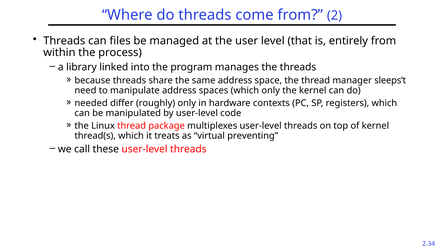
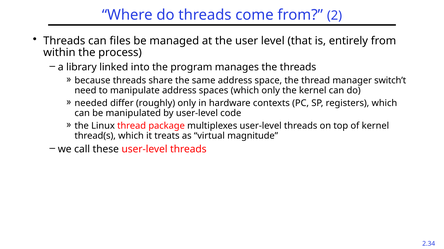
sleeps’t: sleeps’t -> switch’t
preventing: preventing -> magnitude
